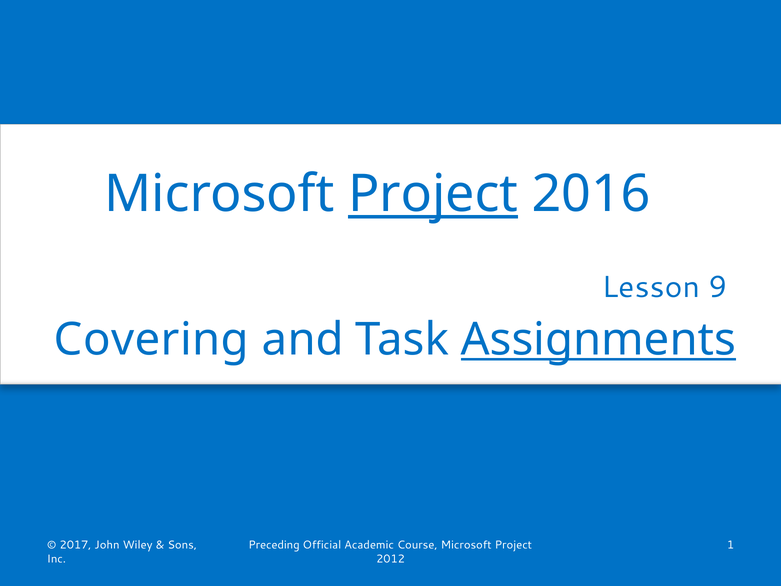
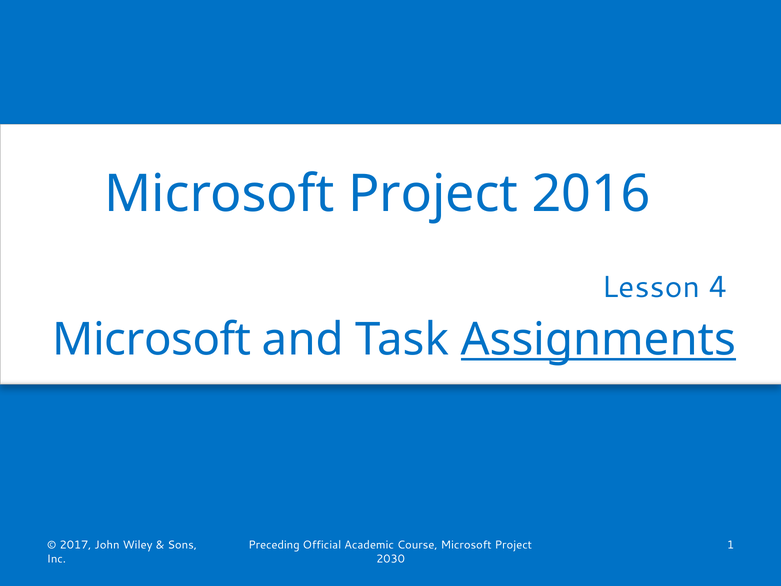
Project at (433, 194) underline: present -> none
9: 9 -> 4
Covering at (151, 340): Covering -> Microsoft
2012: 2012 -> 2030
